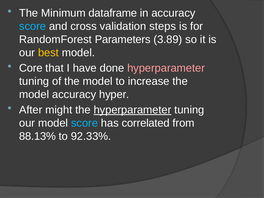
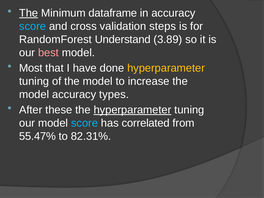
The at (29, 13) underline: none -> present
Parameters: Parameters -> Understand
best colour: yellow -> pink
Core: Core -> Most
hyperparameter at (166, 68) colour: pink -> yellow
hyper: hyper -> types
might: might -> these
88.13%: 88.13% -> 55.47%
92.33%: 92.33% -> 82.31%
